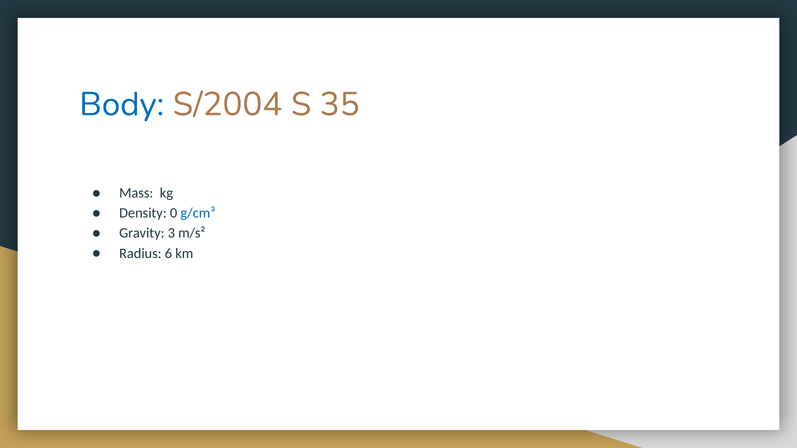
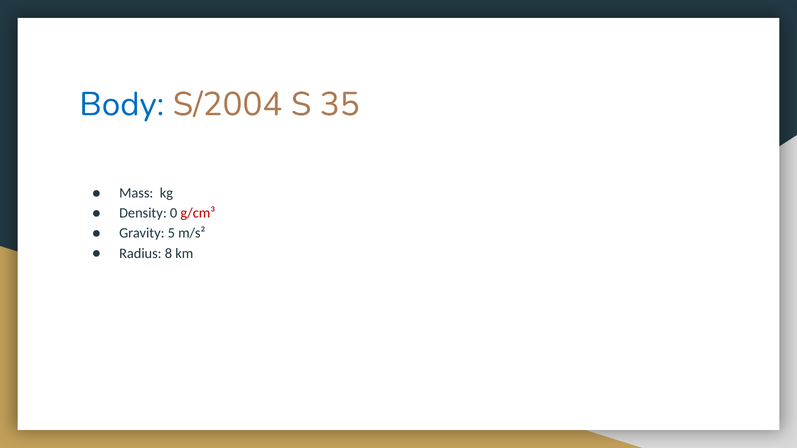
g/cm³ colour: blue -> red
3: 3 -> 5
6: 6 -> 8
